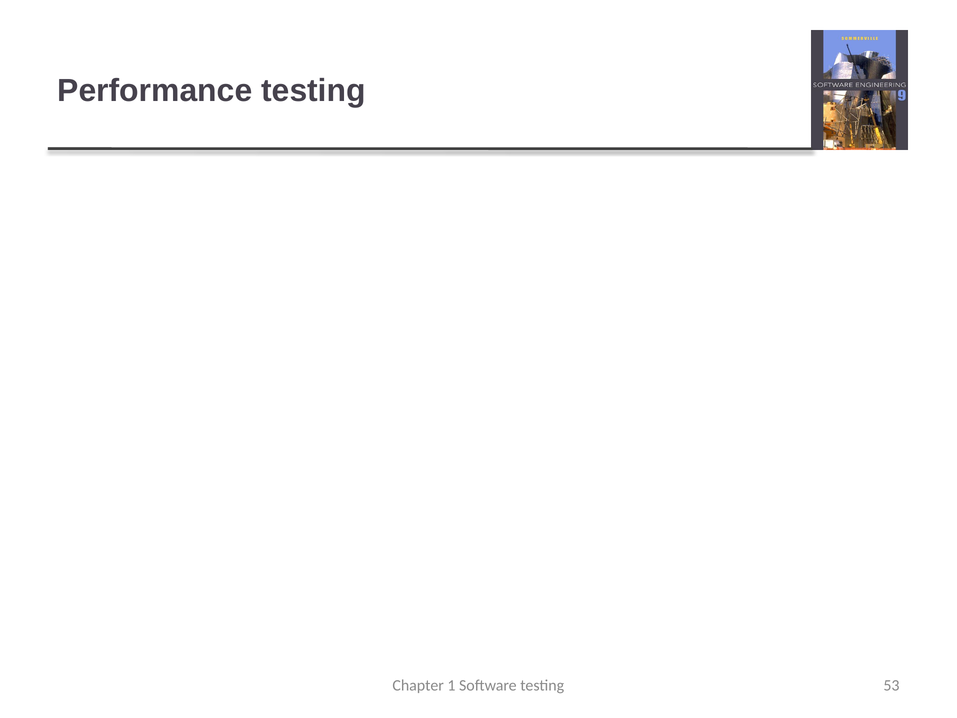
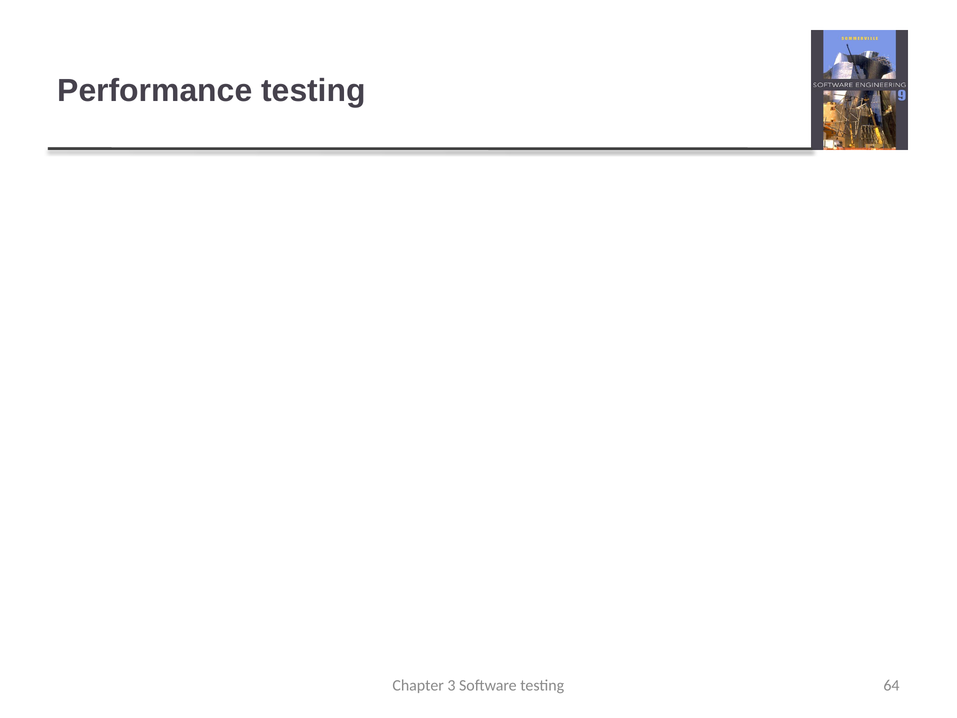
1: 1 -> 3
53: 53 -> 64
